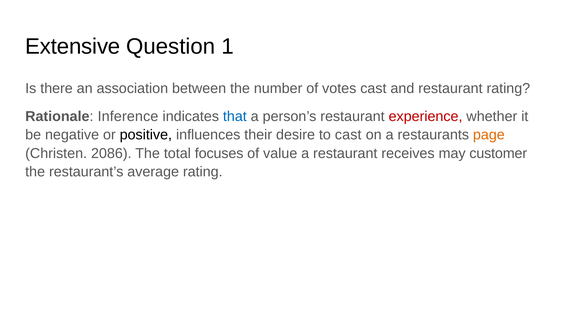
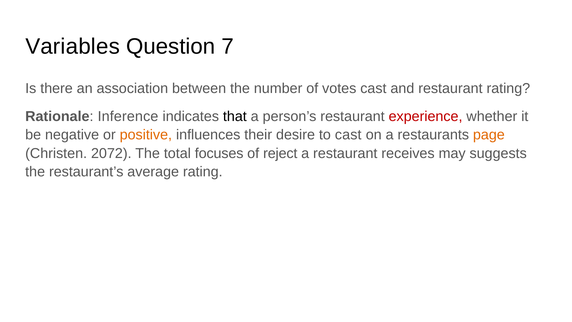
Extensive: Extensive -> Variables
1: 1 -> 7
that colour: blue -> black
positive colour: black -> orange
2086: 2086 -> 2072
value: value -> reject
customer: customer -> suggests
